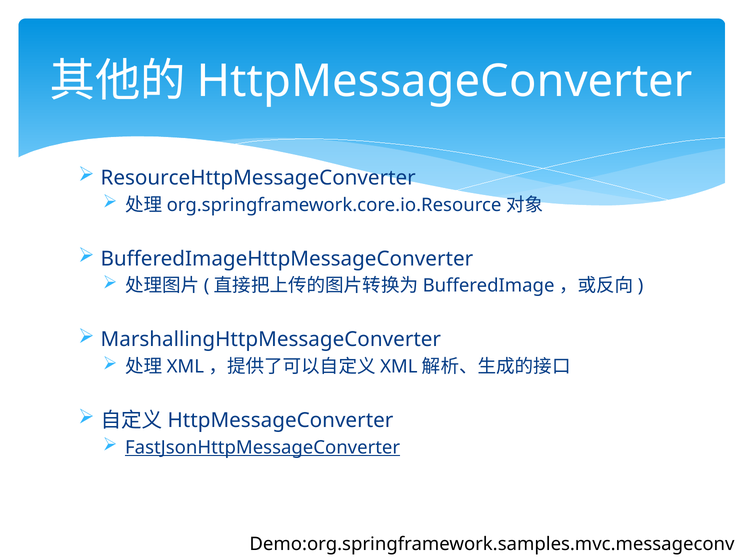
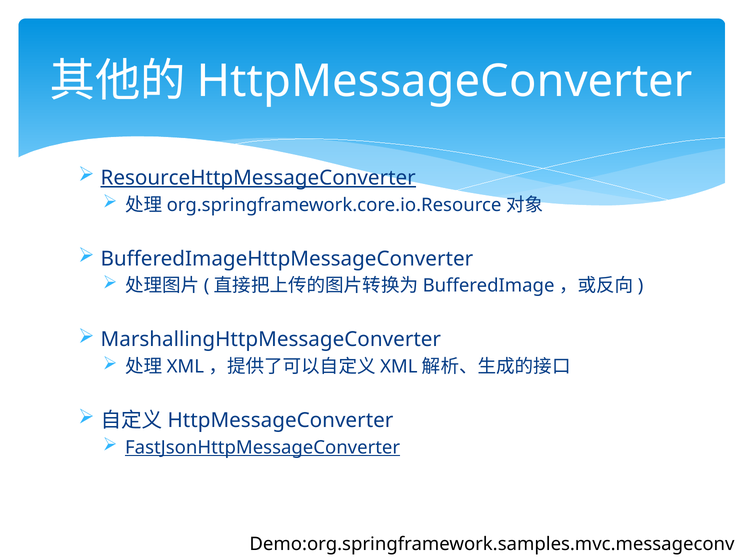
ResourceHttpMessageConverter underline: none -> present
